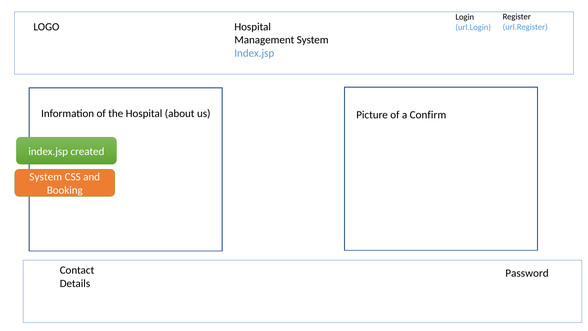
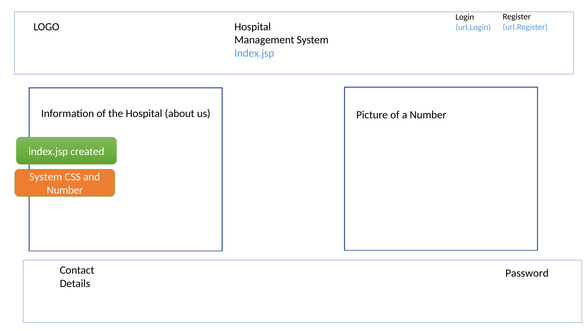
a Confirm: Confirm -> Number
Booking at (65, 190): Booking -> Number
